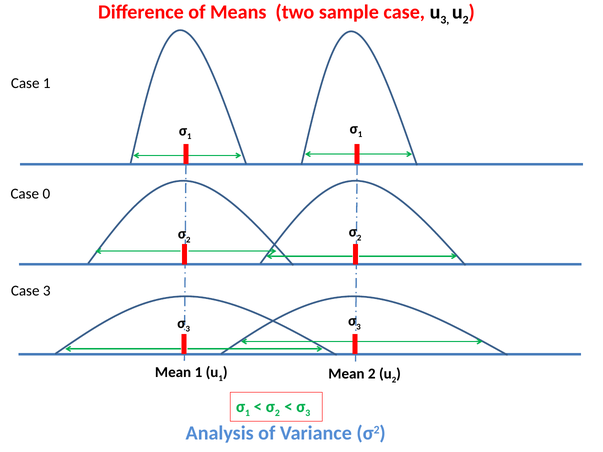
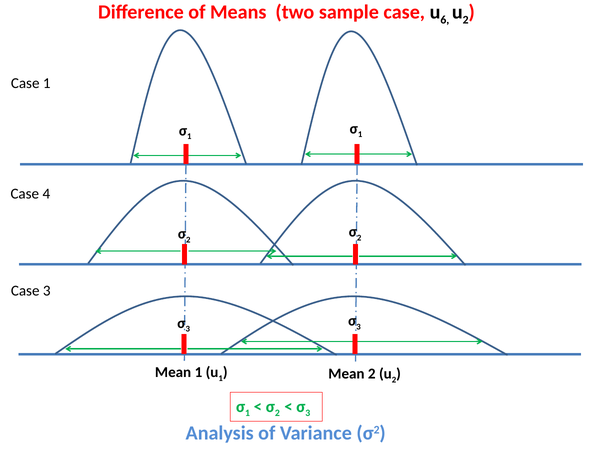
3 at (445, 20): 3 -> 6
0: 0 -> 4
